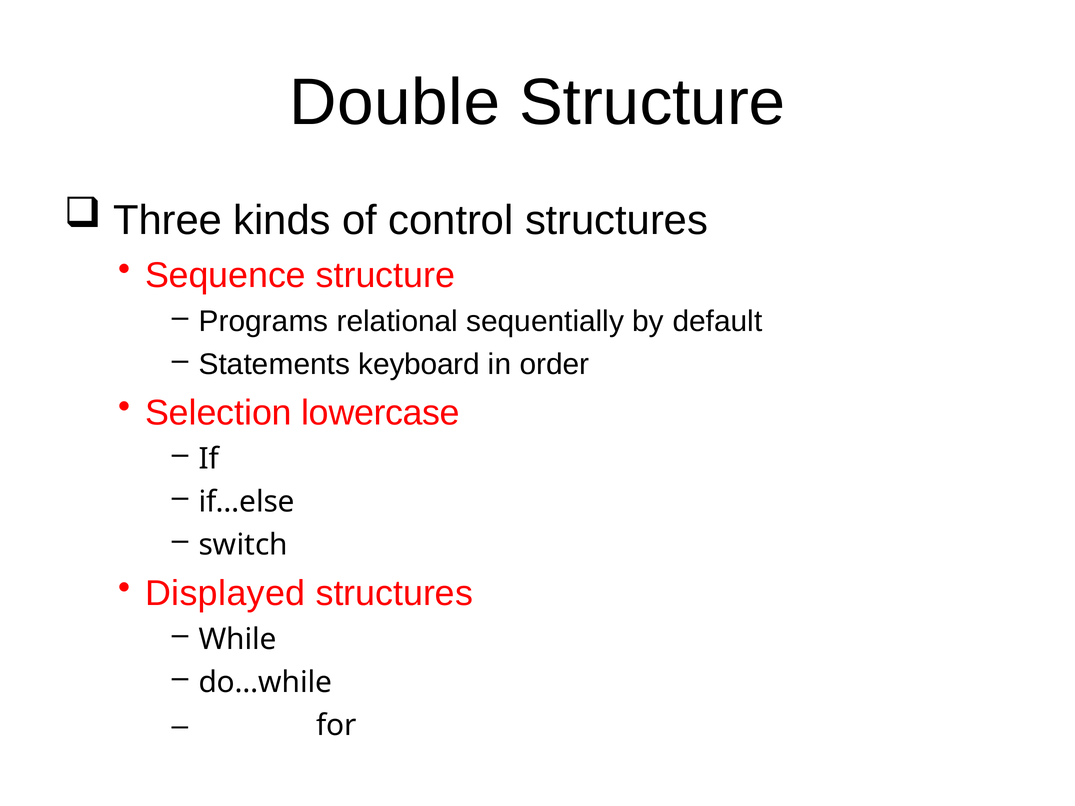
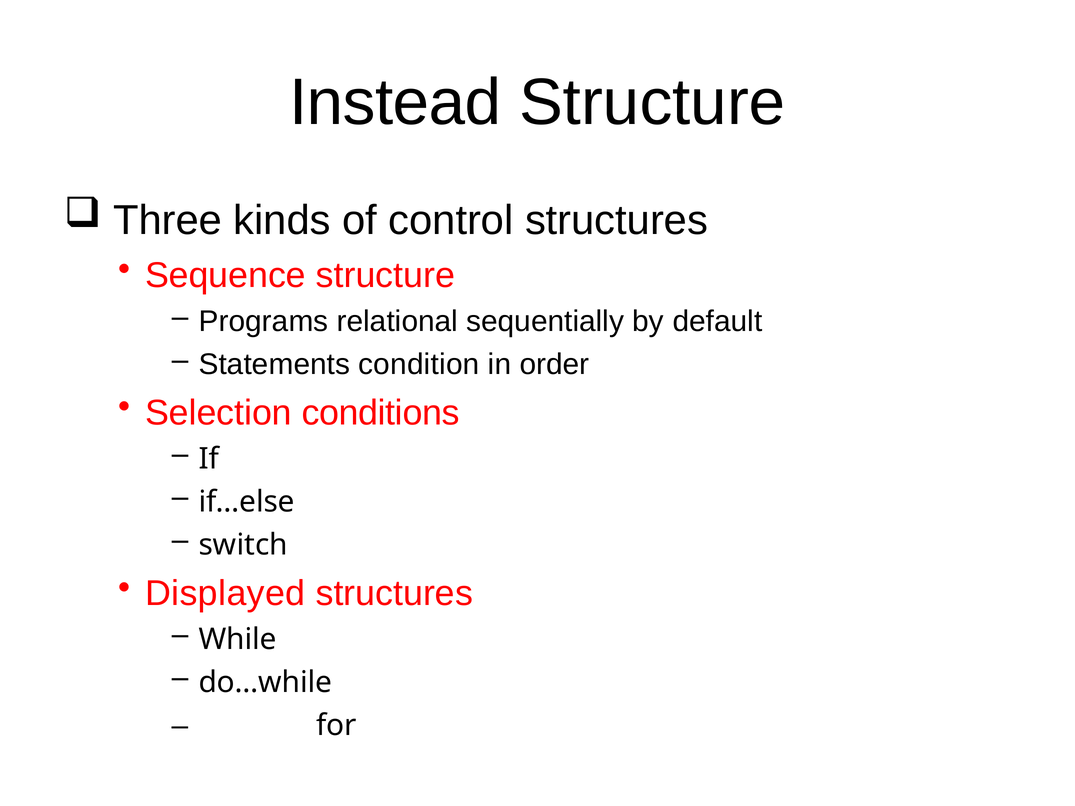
Double: Double -> Instead
keyboard: keyboard -> condition
lowercase: lowercase -> conditions
